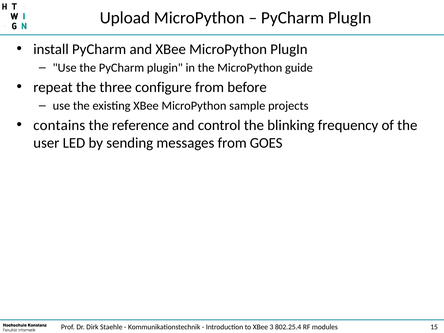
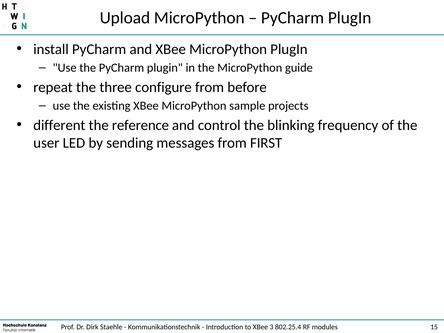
contains: contains -> different
GOES: GOES -> FIRST
